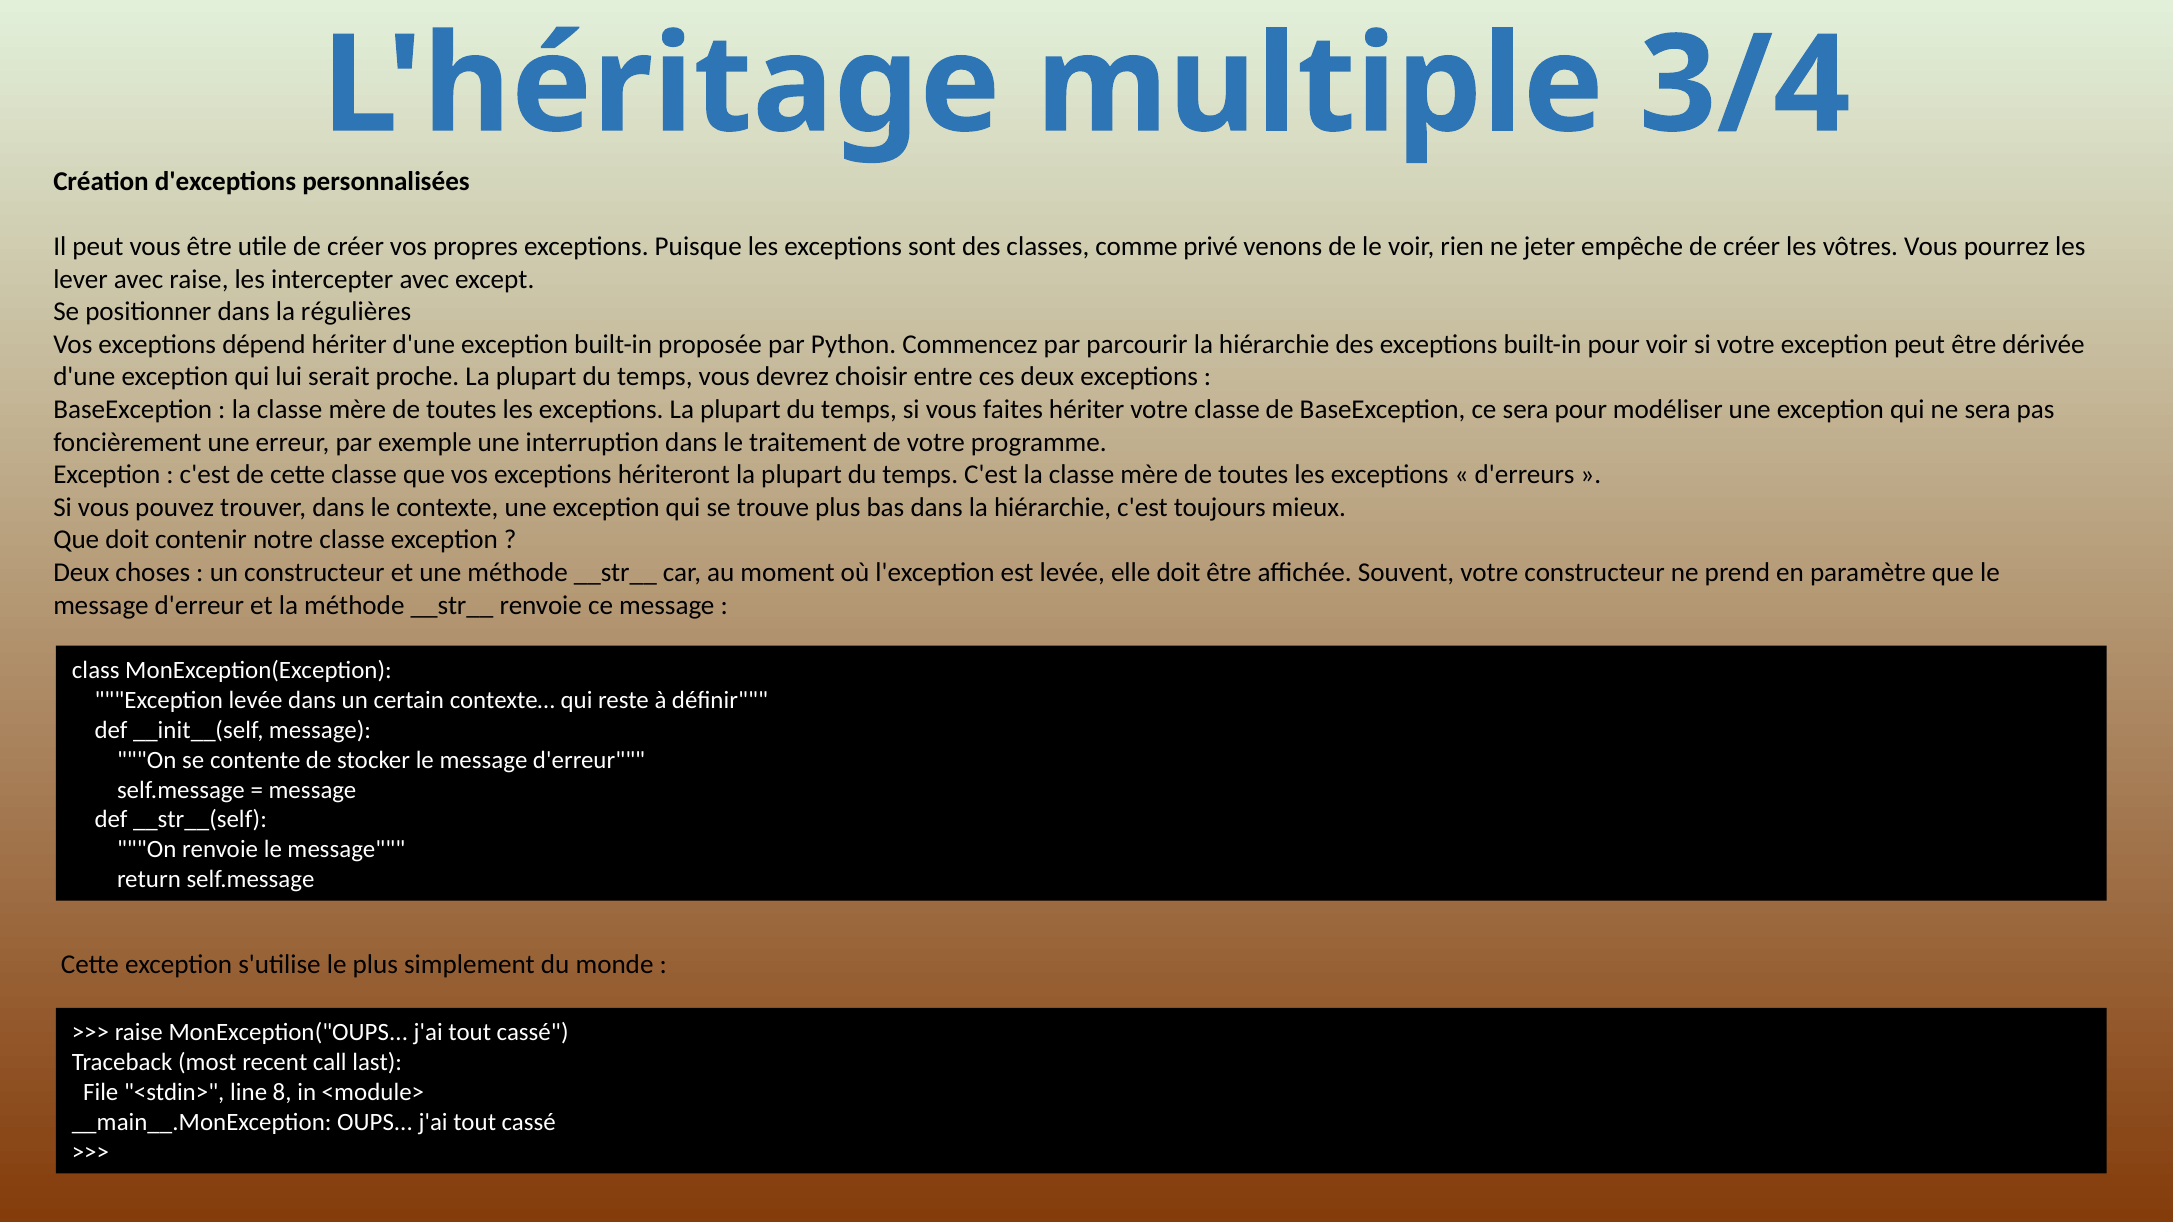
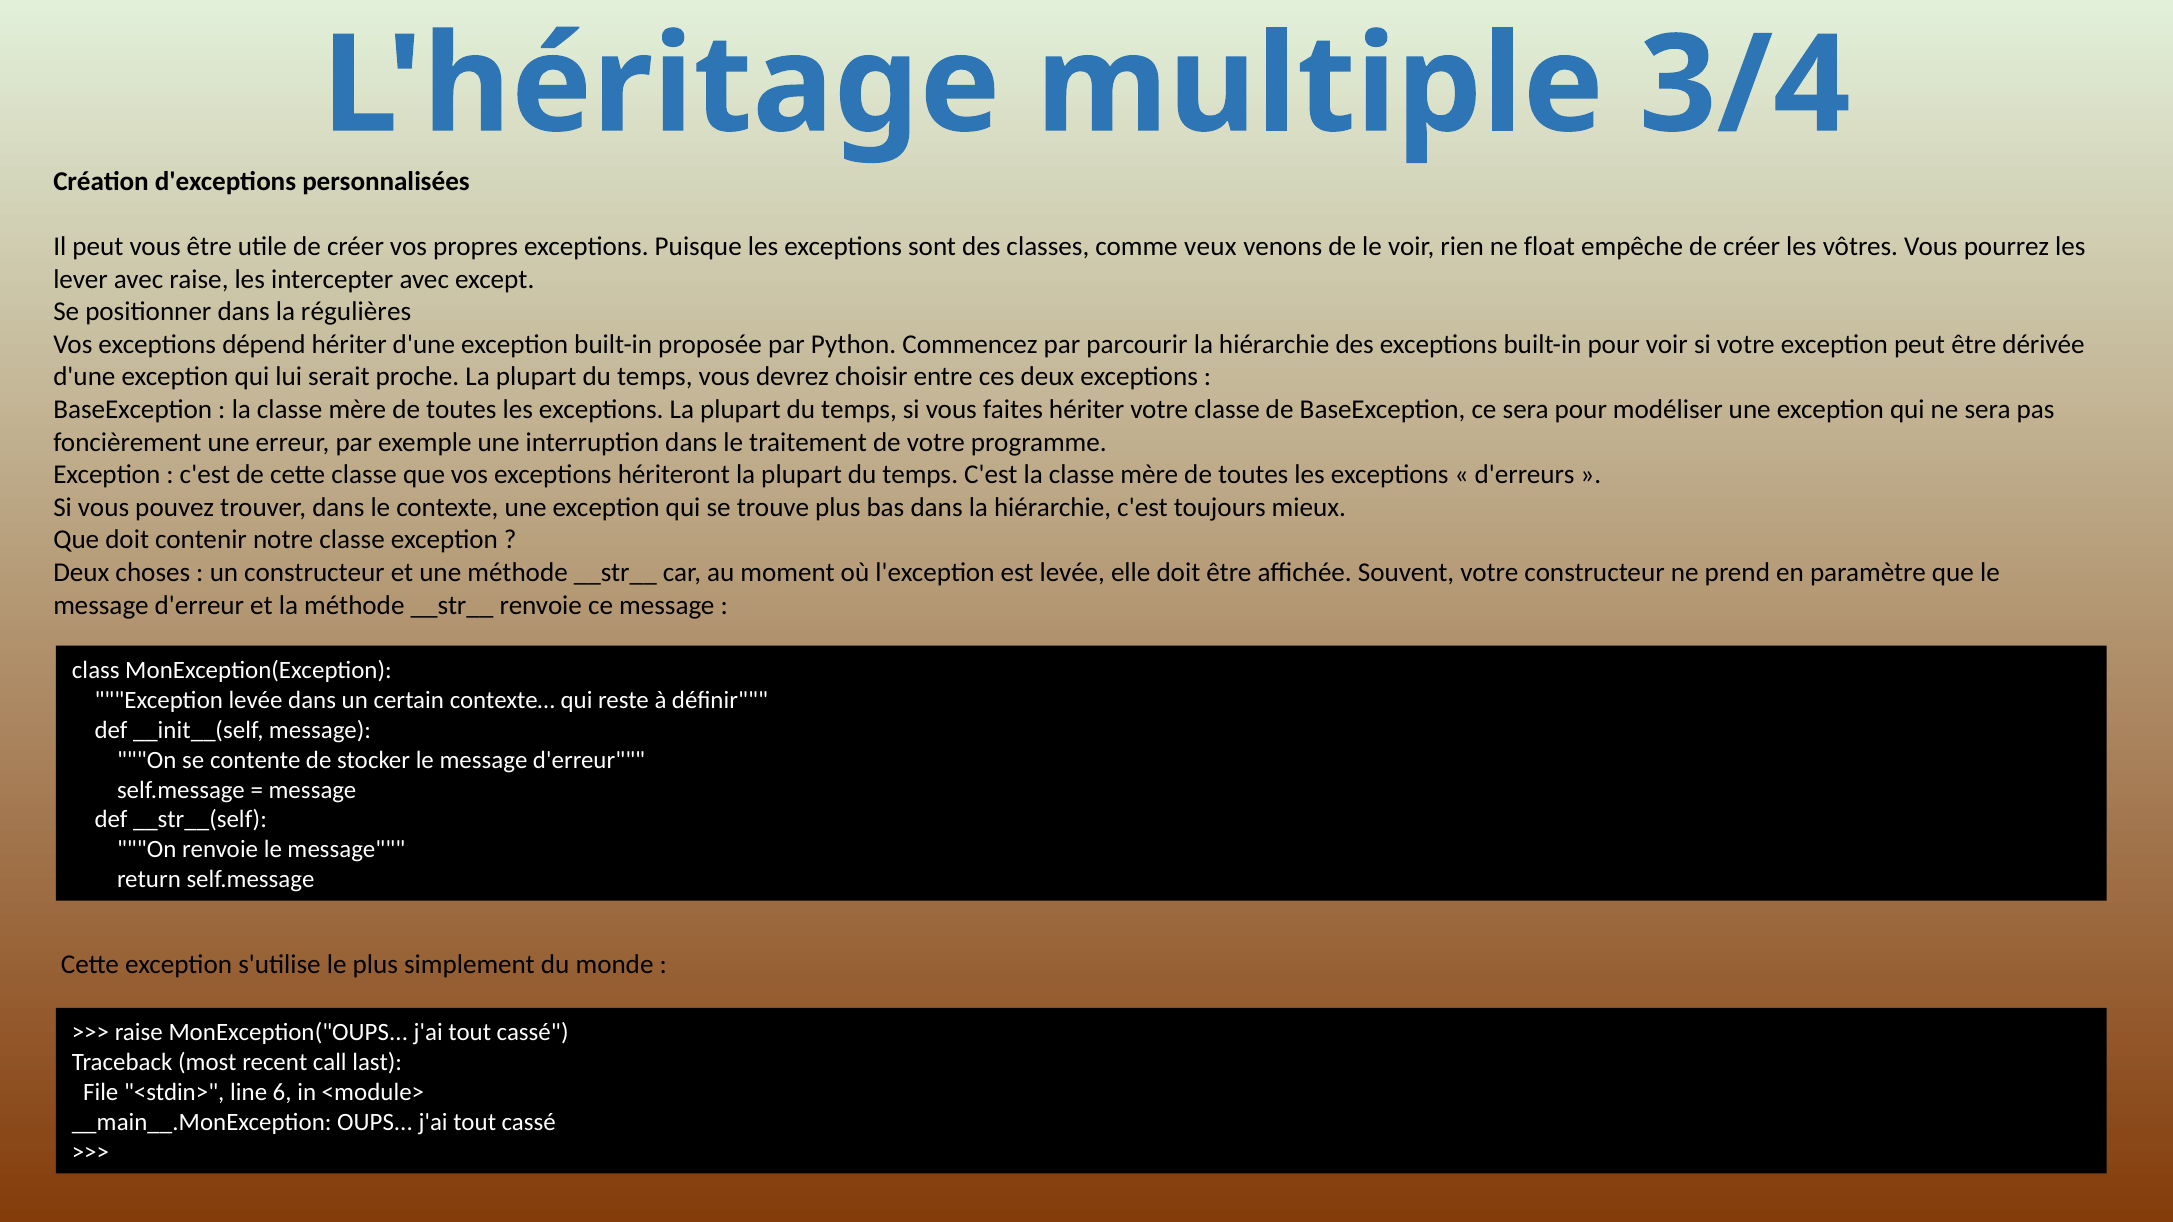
privé: privé -> veux
jeter: jeter -> float
8: 8 -> 6
